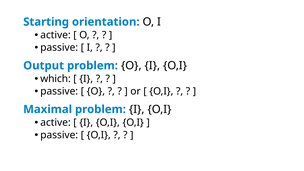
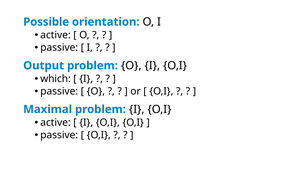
Starting: Starting -> Possible
